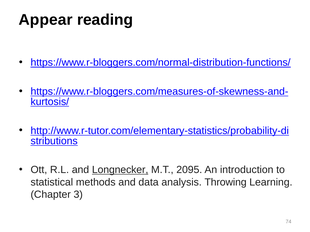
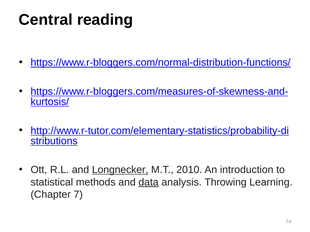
Appear: Appear -> Central
2095: 2095 -> 2010
data underline: none -> present
3: 3 -> 7
